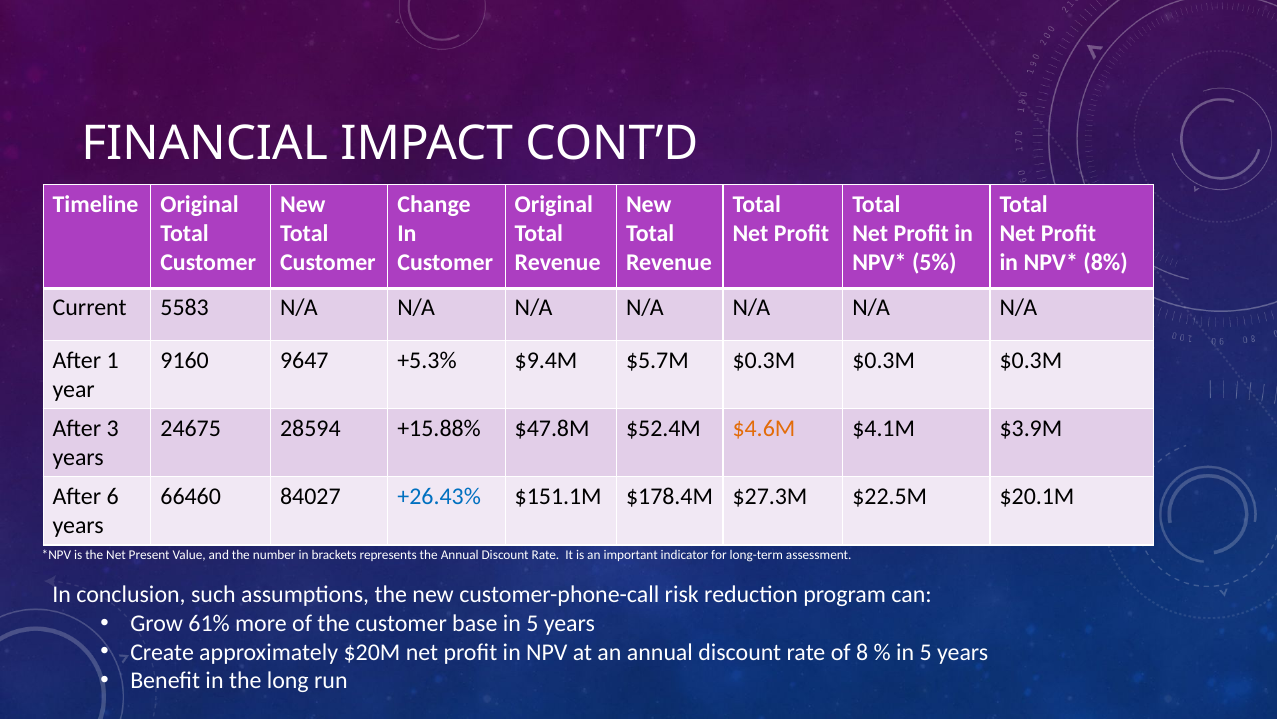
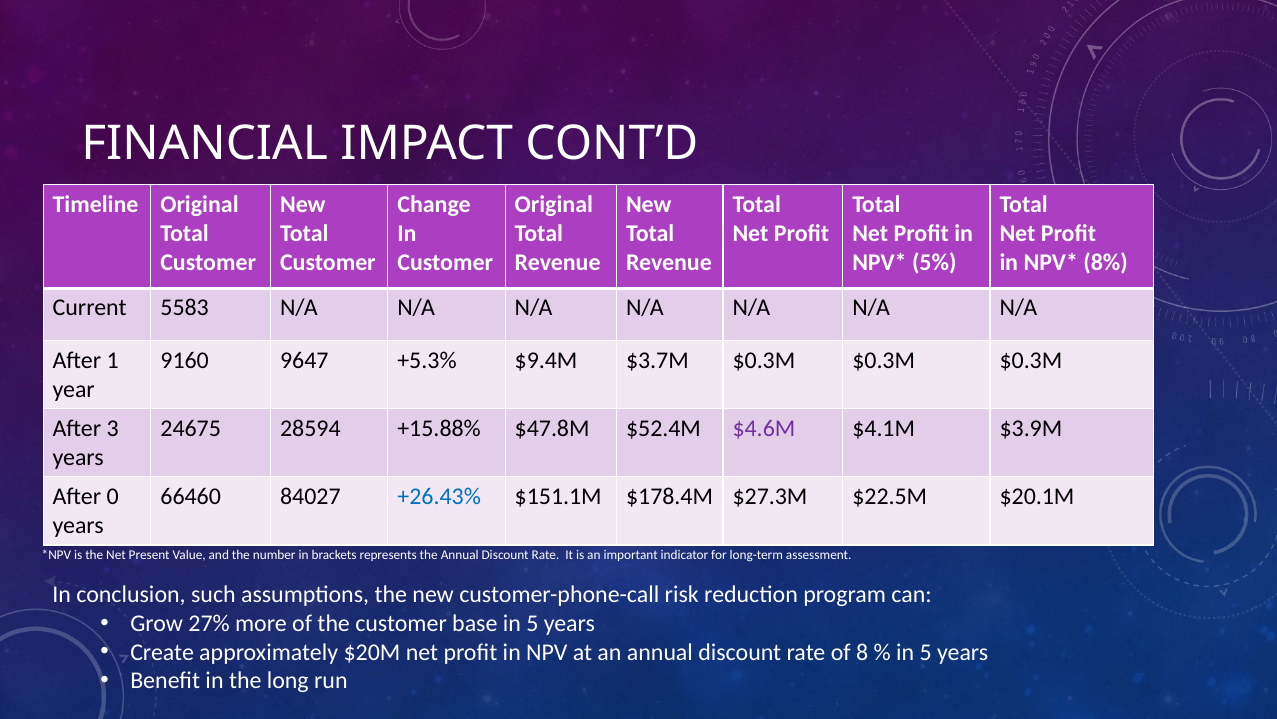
$5.7M: $5.7M -> $3.7M
$4.6M colour: orange -> purple
6: 6 -> 0
61%: 61% -> 27%
